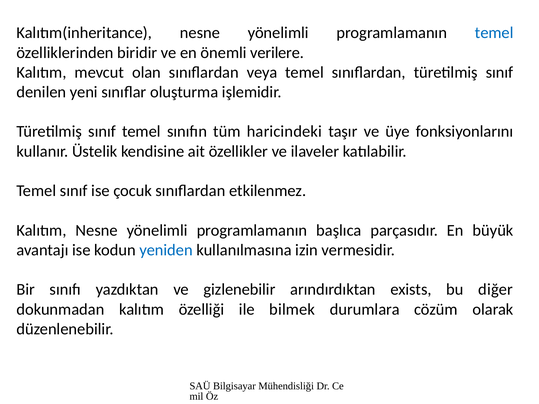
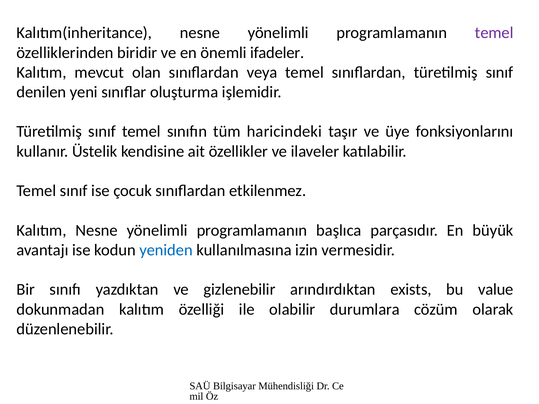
temel at (494, 33) colour: blue -> purple
verilere: verilere -> ifadeler
diğer: diğer -> value
bilmek: bilmek -> olabilir
